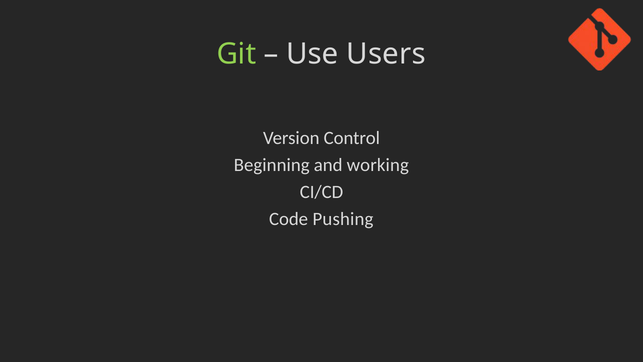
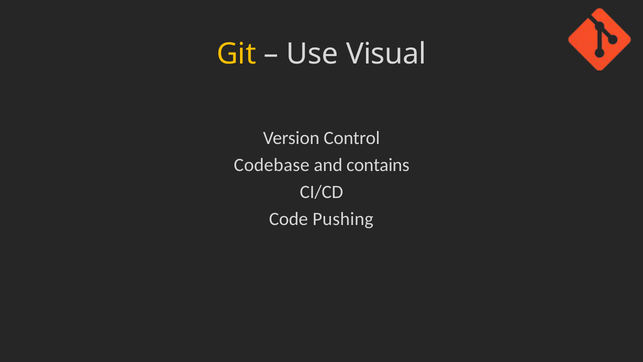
Git colour: light green -> yellow
Users: Users -> Visual
Beginning: Beginning -> Codebase
working: working -> contains
